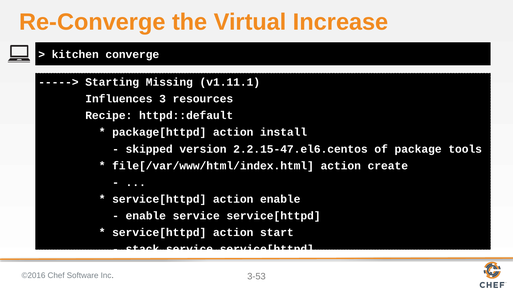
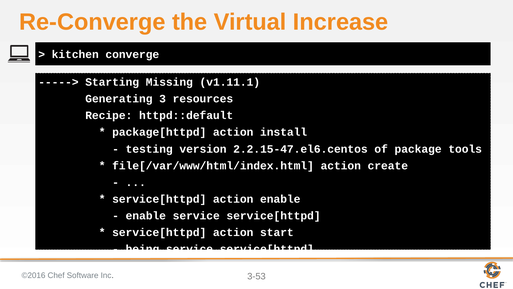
Influences: Influences -> Generating
skipped: skipped -> testing
stack: stack -> being
